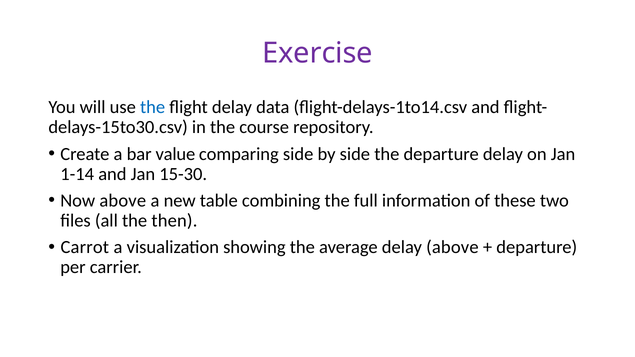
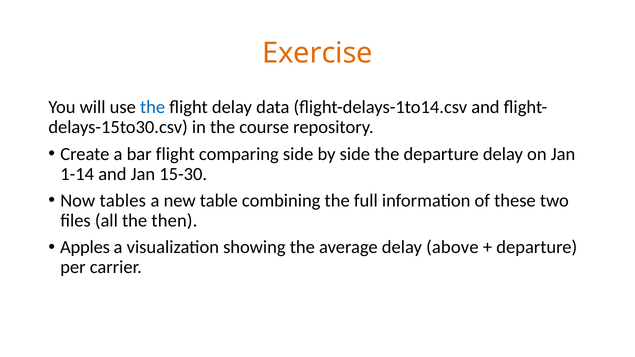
Exercise colour: purple -> orange
bar value: value -> flight
Now above: above -> tables
Carrot: Carrot -> Apples
